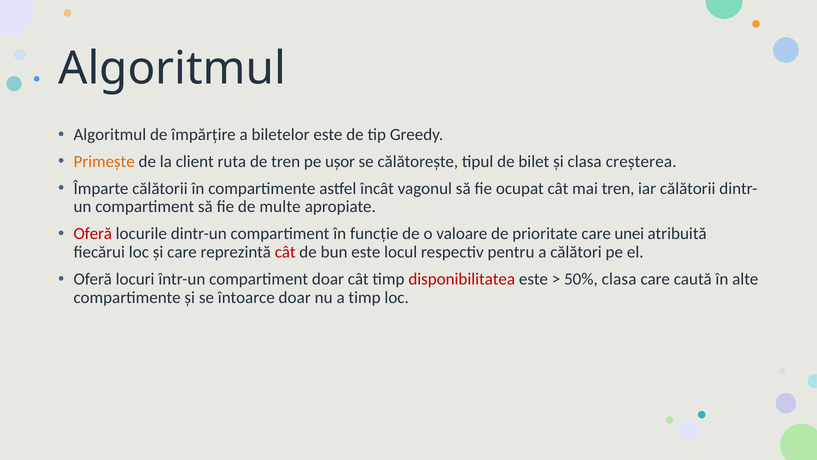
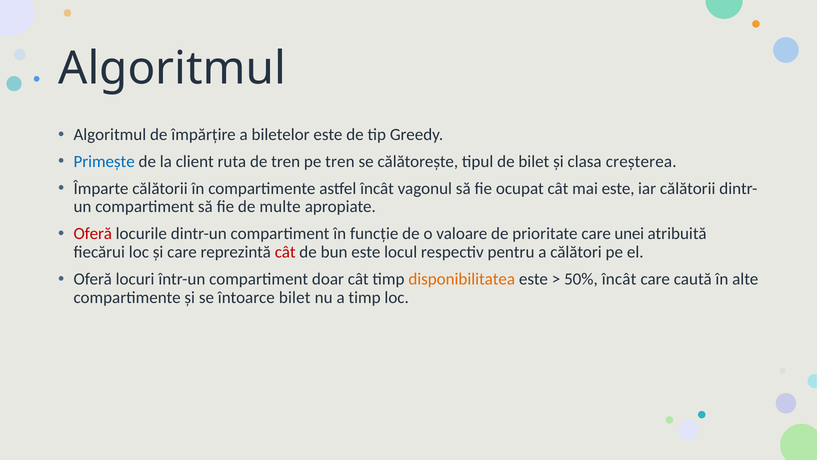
Primește colour: orange -> blue
pe ușor: ușor -> tren
mai tren: tren -> este
disponibilitatea colour: red -> orange
50% clasa: clasa -> încât
întoarce doar: doar -> bilet
